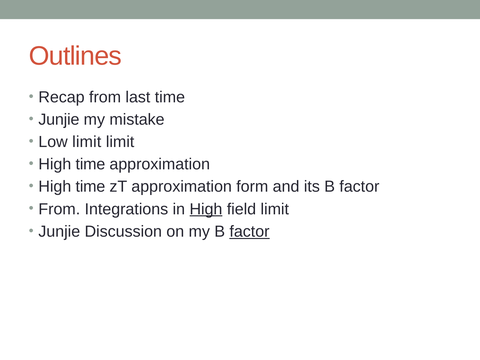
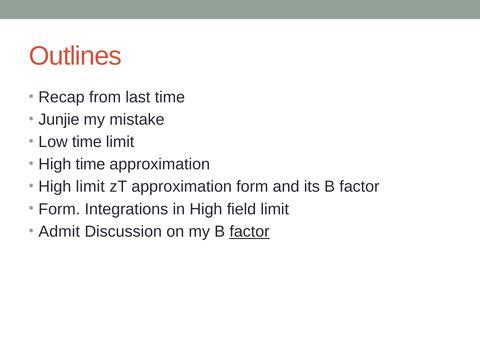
Low limit: limit -> time
time at (90, 187): time -> limit
From at (59, 209): From -> Form
High at (206, 209) underline: present -> none
Junjie at (59, 231): Junjie -> Admit
